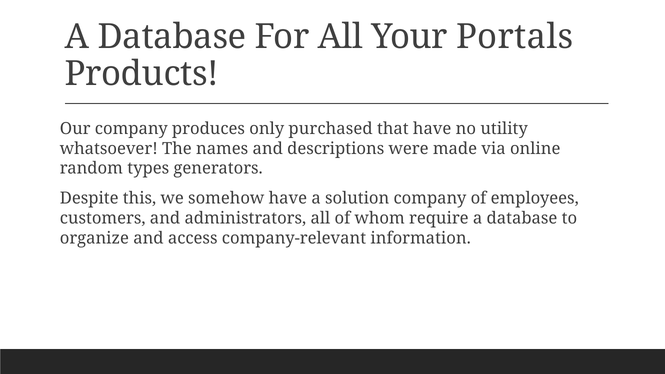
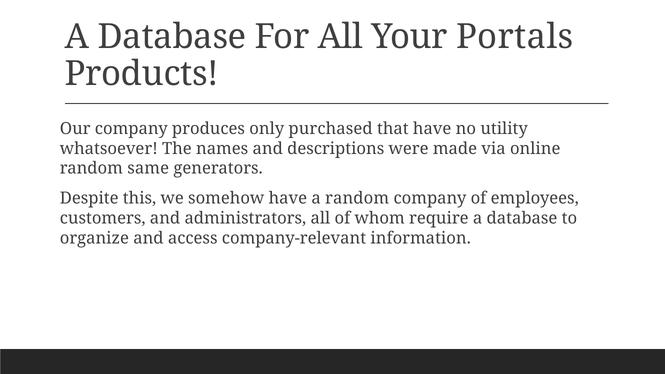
types: types -> same
a solution: solution -> random
